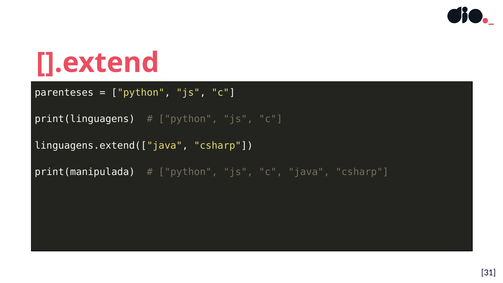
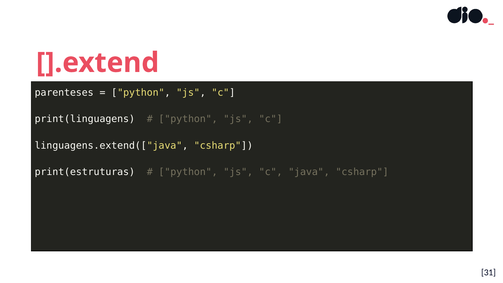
print(manipulada: print(manipulada -> print(estruturas
